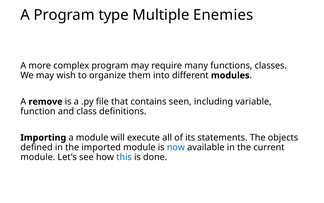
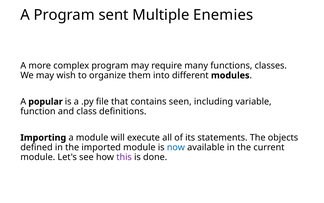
type: type -> sent
remove: remove -> popular
this colour: blue -> purple
